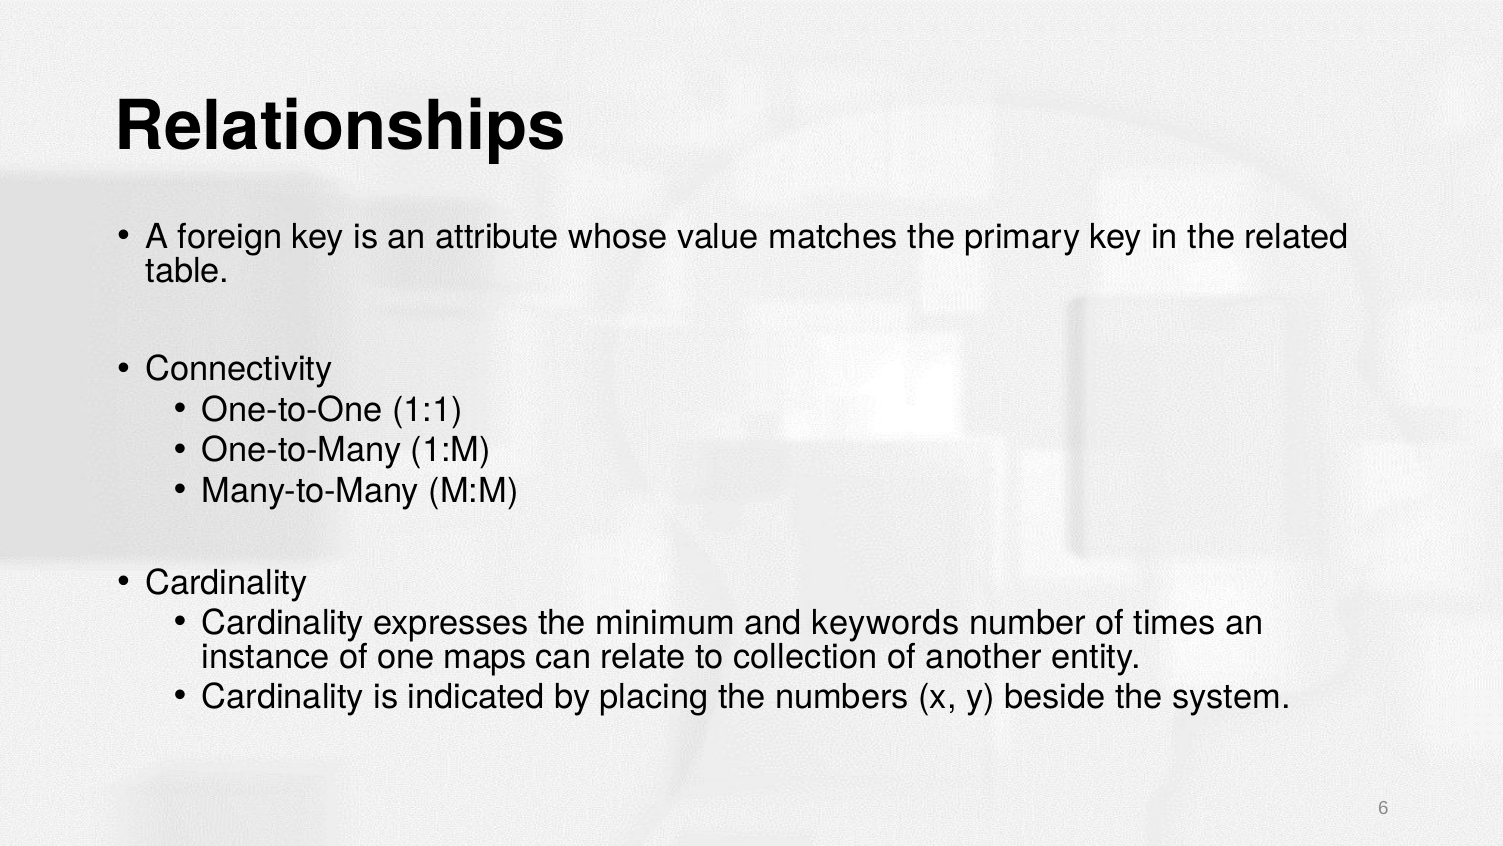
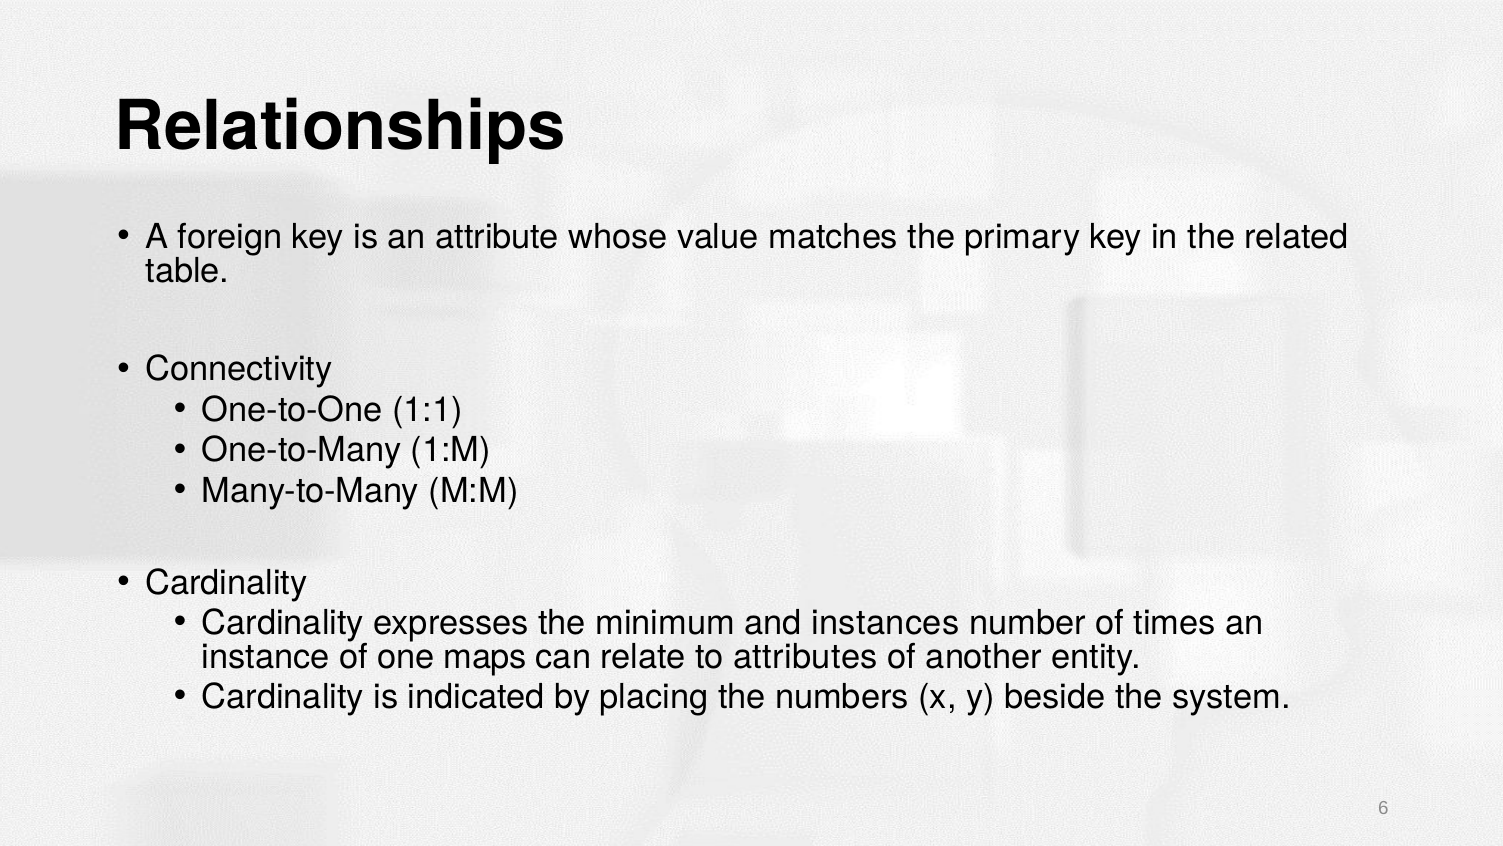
keywords: keywords -> instances
collection: collection -> attributes
